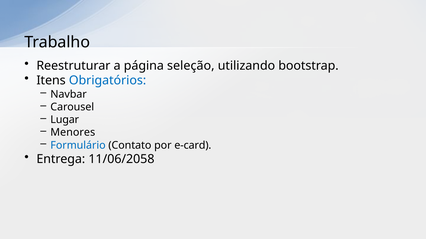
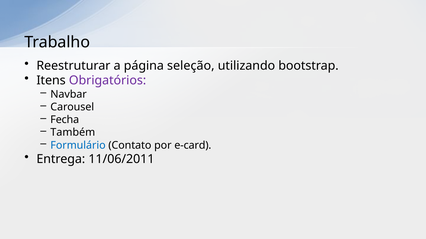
Obrigatórios colour: blue -> purple
Lugar: Lugar -> Fecha
Menores: Menores -> Também
11/06/2058: 11/06/2058 -> 11/06/2011
